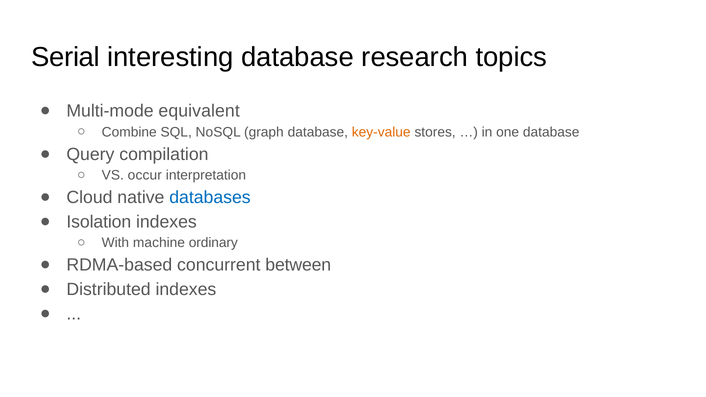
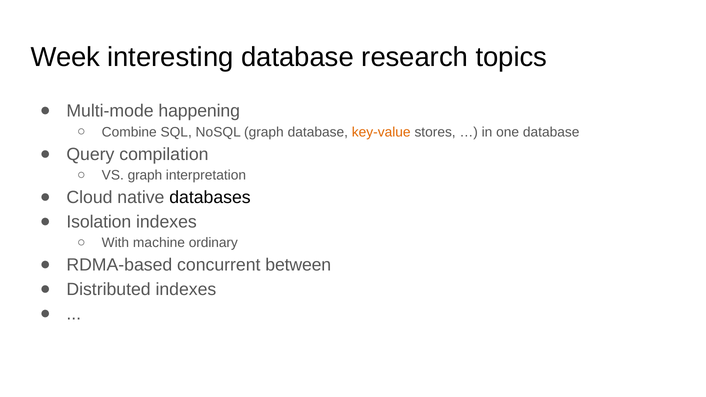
Serial: Serial -> Week
equivalent: equivalent -> happening
VS occur: occur -> graph
databases colour: blue -> black
